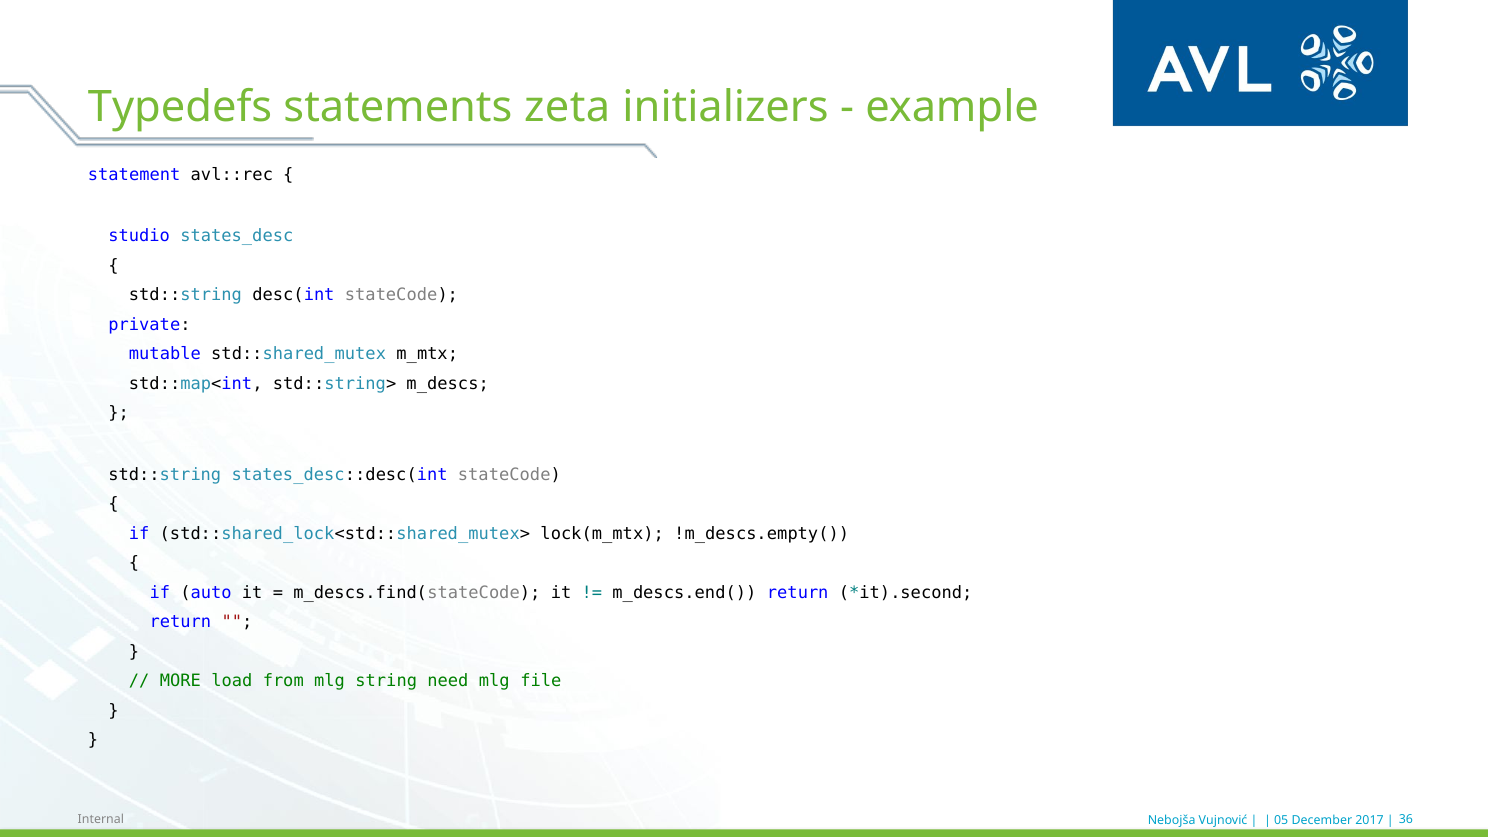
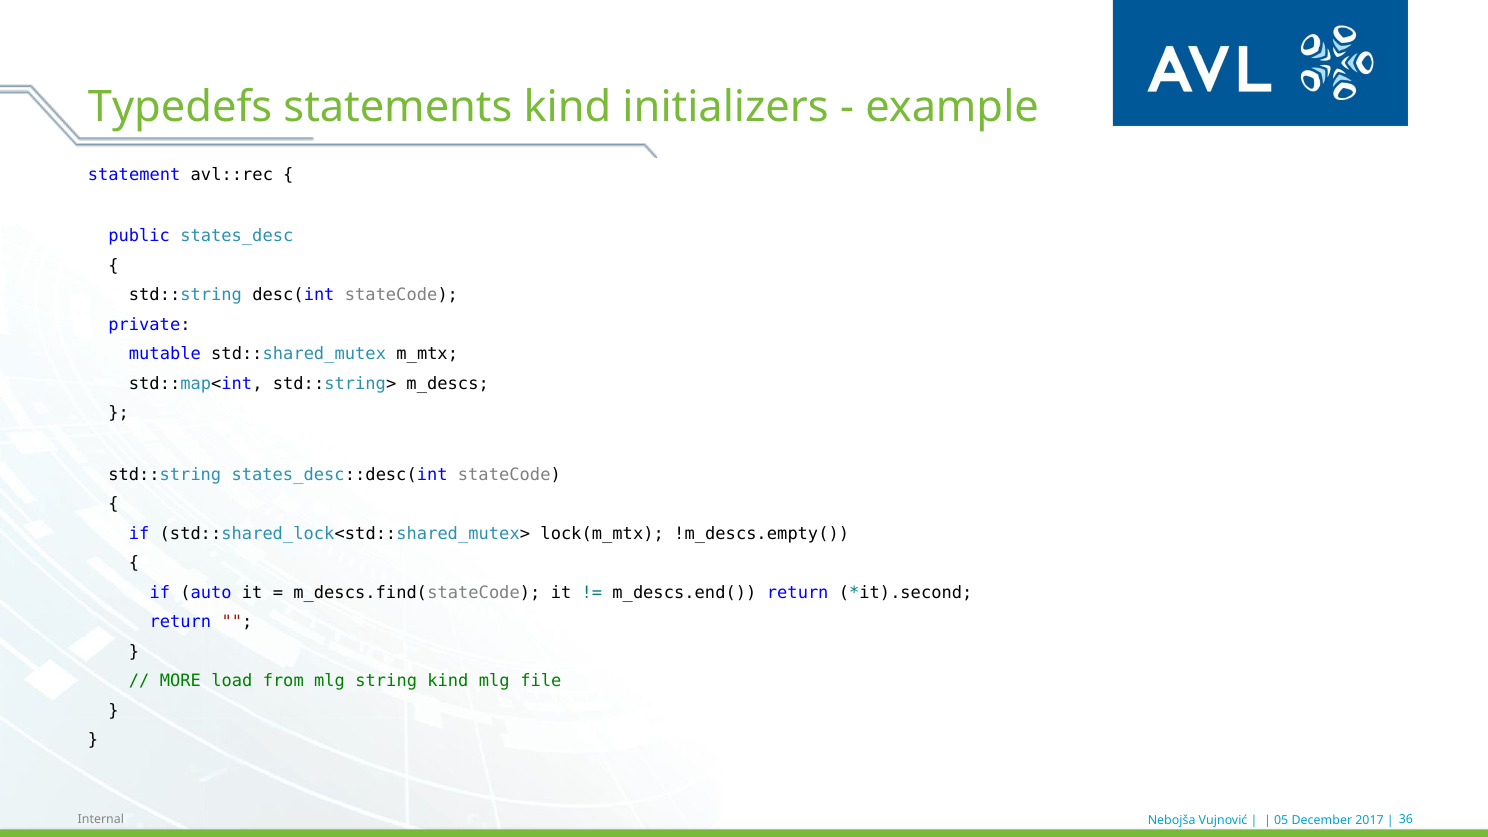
statements zeta: zeta -> kind
studio: studio -> public
string need: need -> kind
